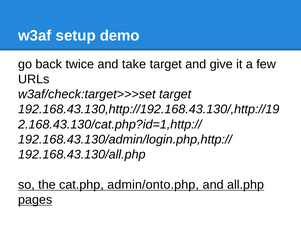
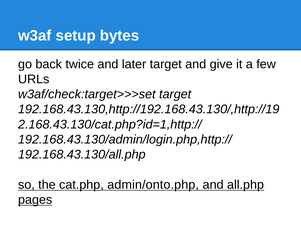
demo: demo -> bytes
take: take -> later
